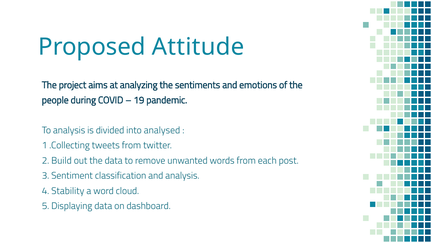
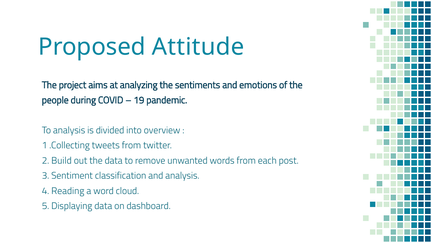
analysed: analysed -> overview
Stability: Stability -> Reading
